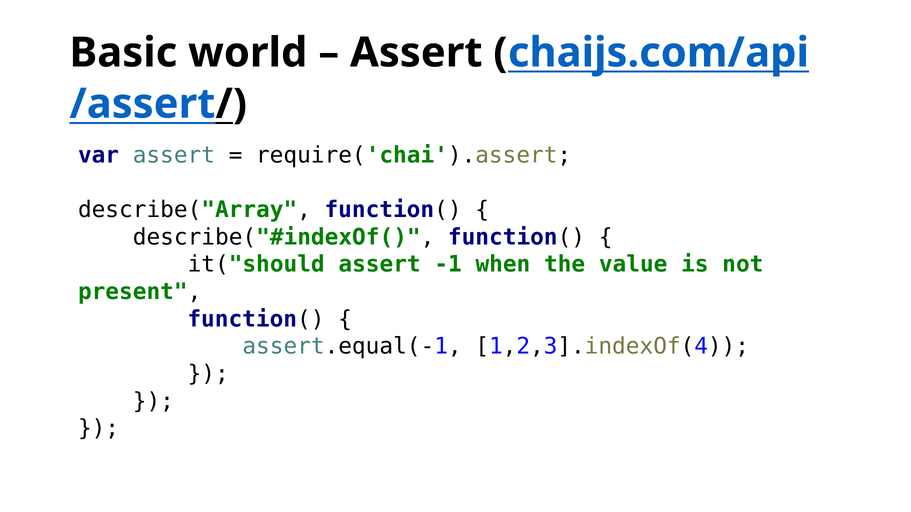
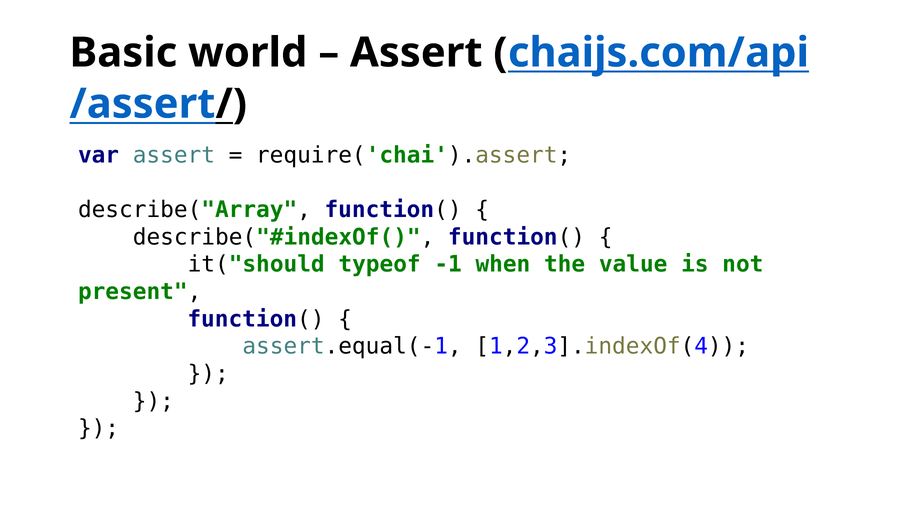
it("should assert: assert -> typeof
